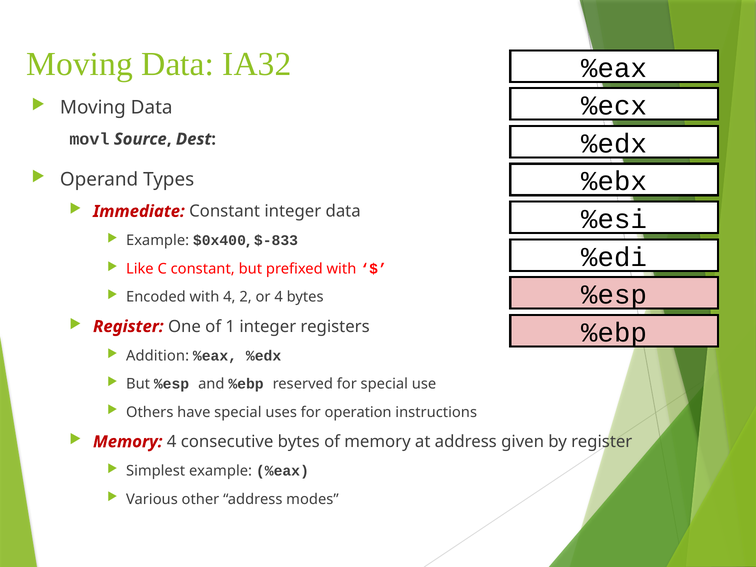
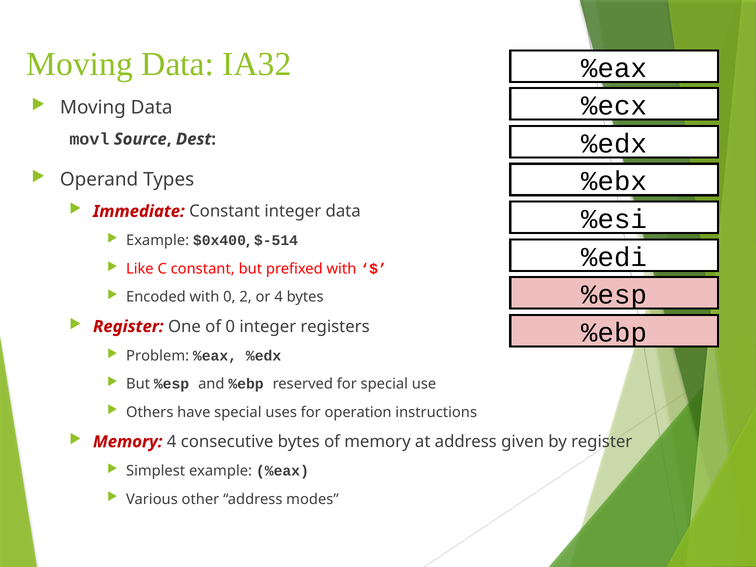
$-833: $-833 -> $-514
with 4: 4 -> 0
of 1: 1 -> 0
Addition: Addition -> Problem
